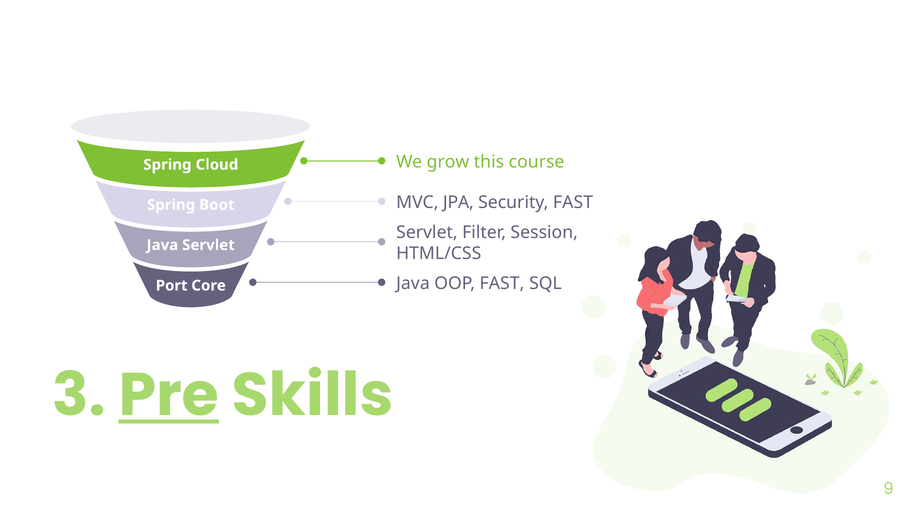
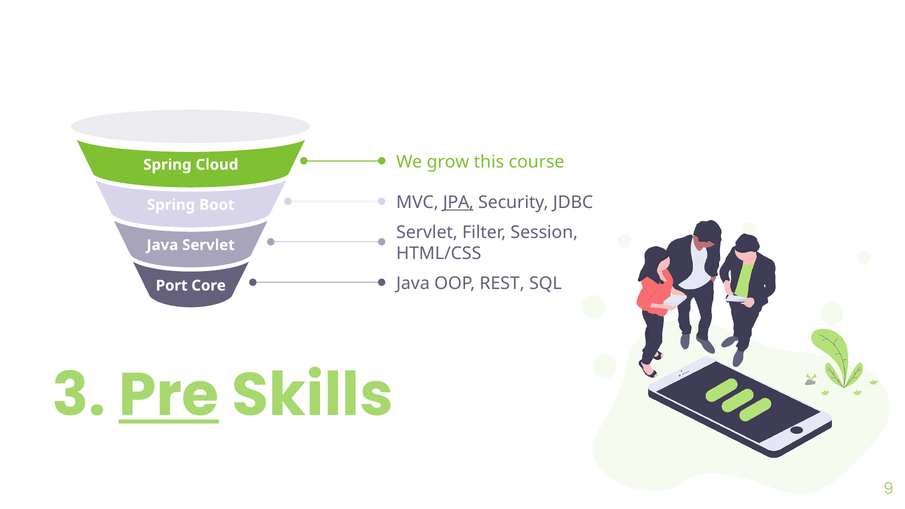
JPA underline: none -> present
Security FAST: FAST -> JDBC
OOP FAST: FAST -> REST
